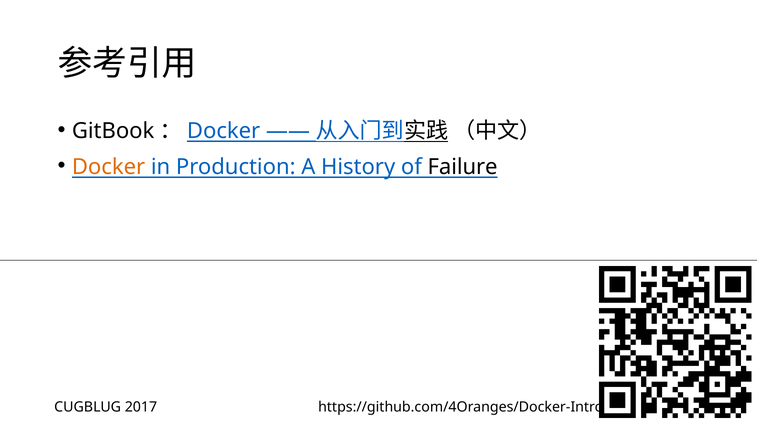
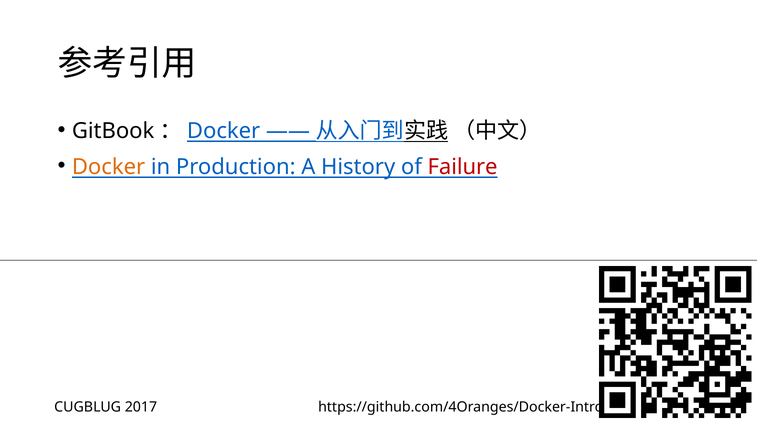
Failure colour: black -> red
